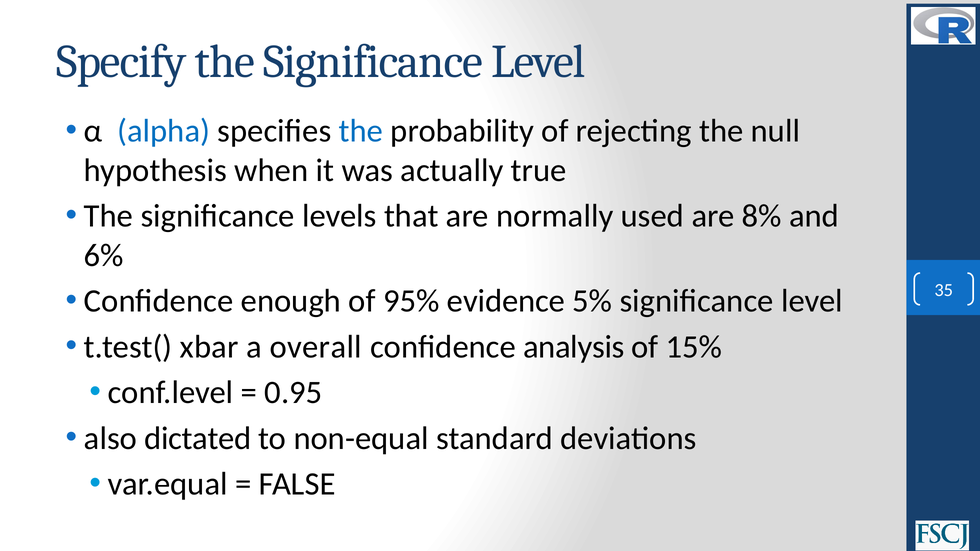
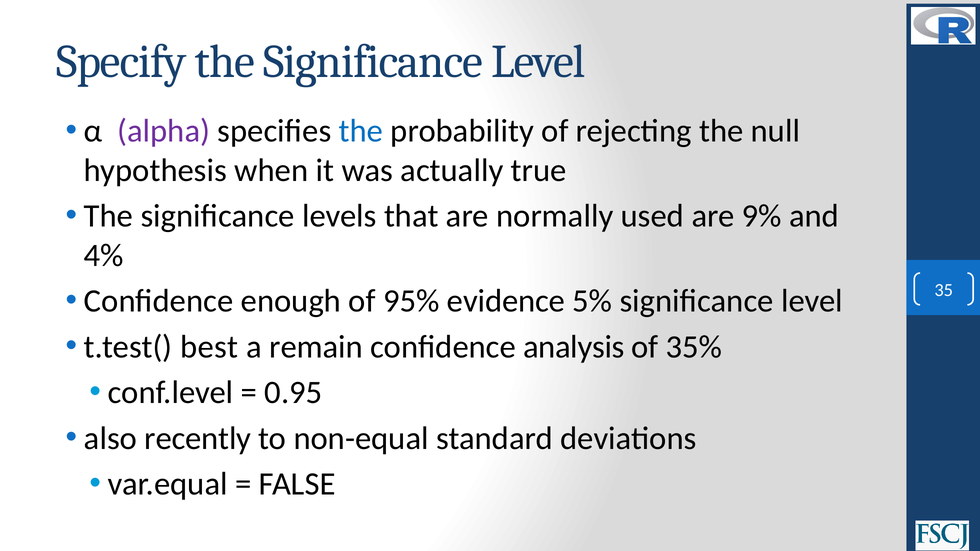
alpha colour: blue -> purple
8%: 8% -> 9%
6%: 6% -> 4%
xbar: xbar -> best
overall: overall -> remain
15%: 15% -> 35%
dictated: dictated -> recently
